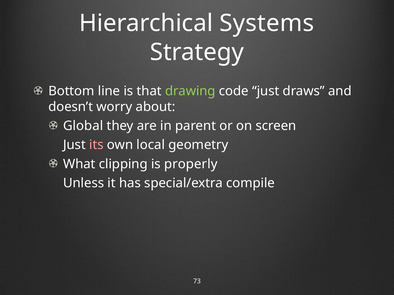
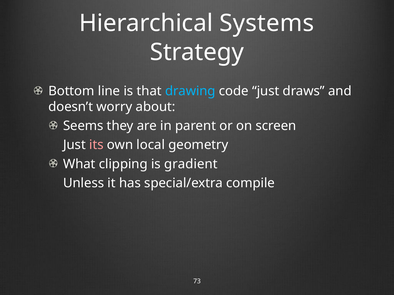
drawing colour: light green -> light blue
Global: Global -> Seems
properly: properly -> gradient
